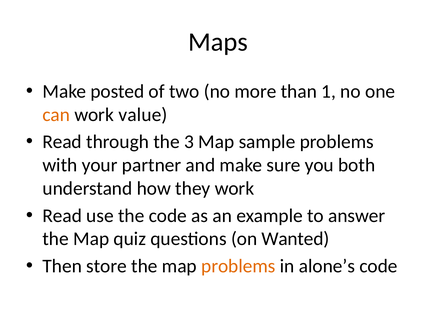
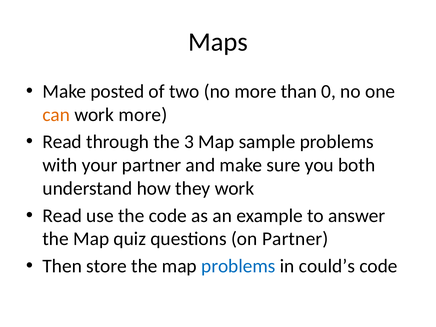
1: 1 -> 0
work value: value -> more
on Wanted: Wanted -> Partner
problems at (238, 266) colour: orange -> blue
alone’s: alone’s -> could’s
